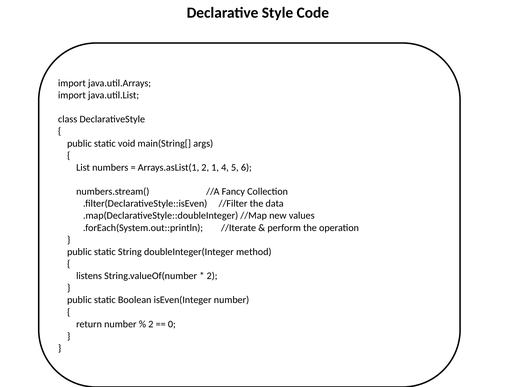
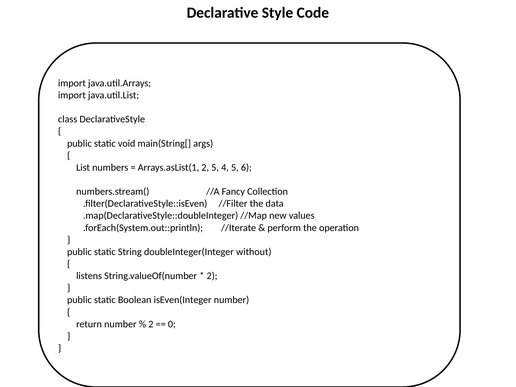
2 1: 1 -> 5
method: method -> without
